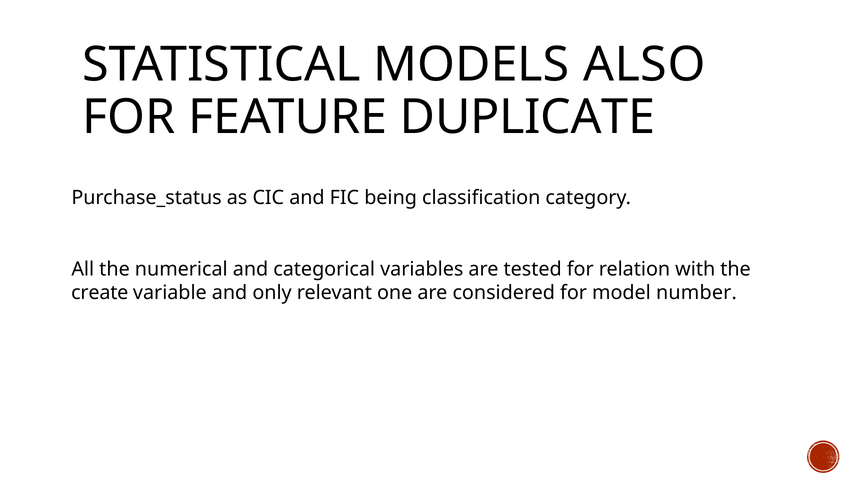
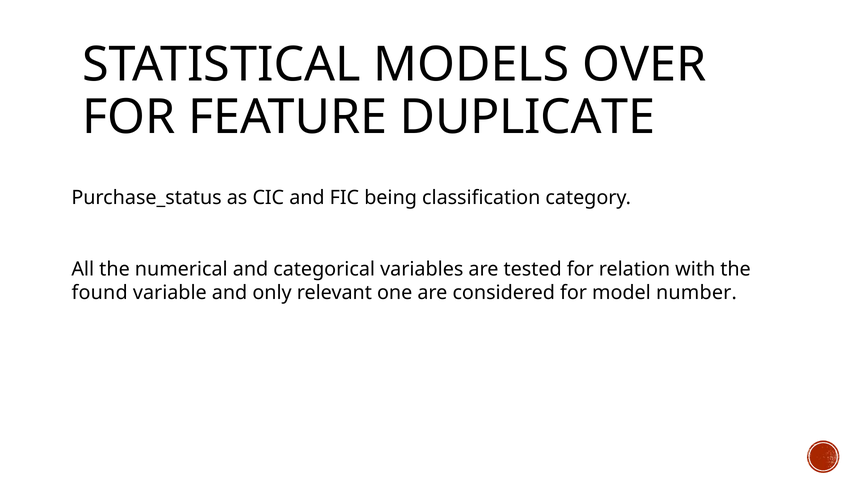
ALSO: ALSO -> OVER
create: create -> found
